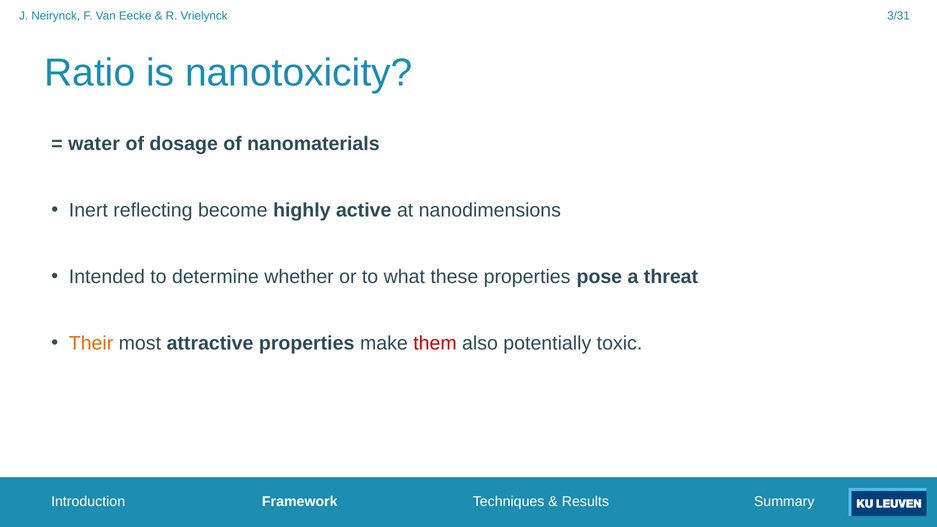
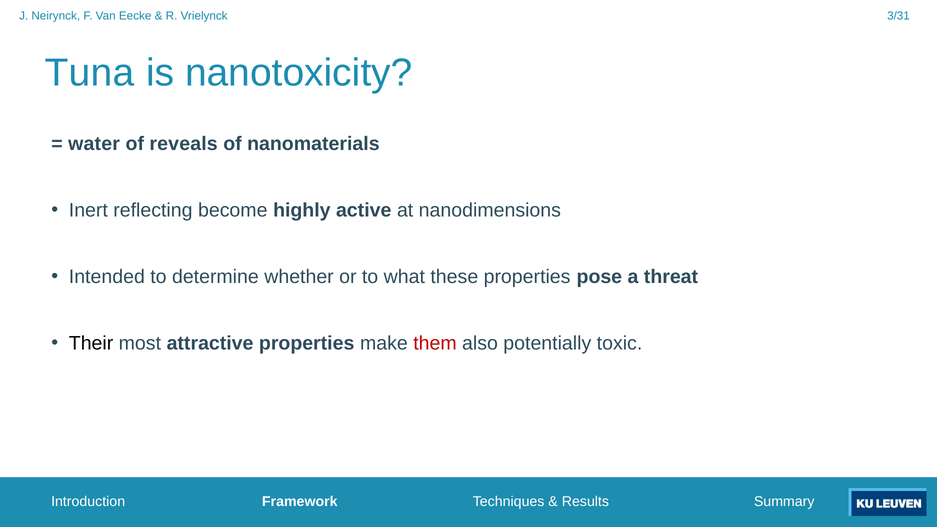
Ratio: Ratio -> Tuna
dosage: dosage -> reveals
Their colour: orange -> black
